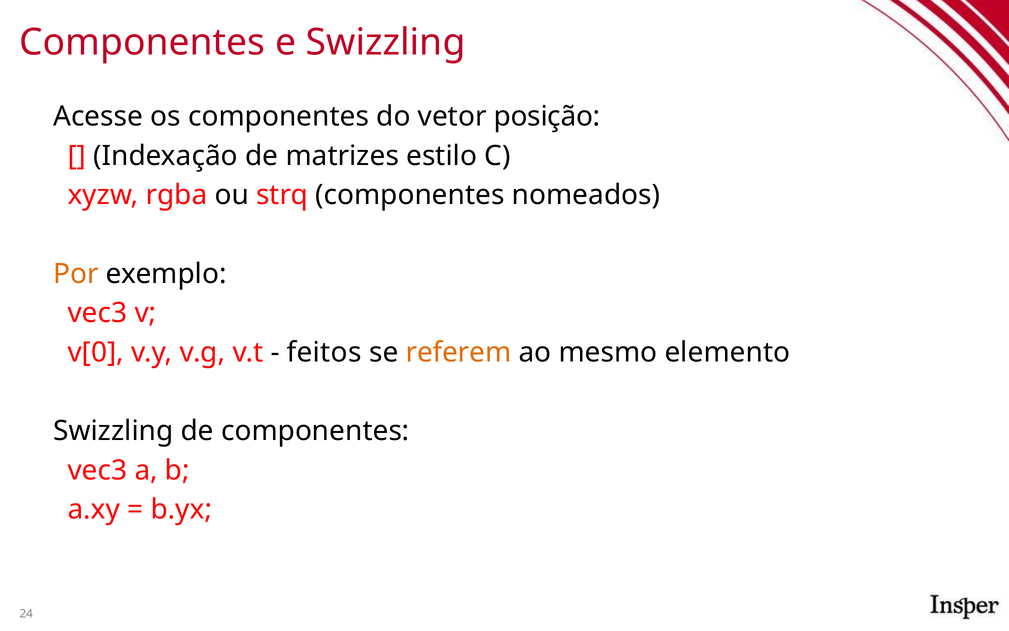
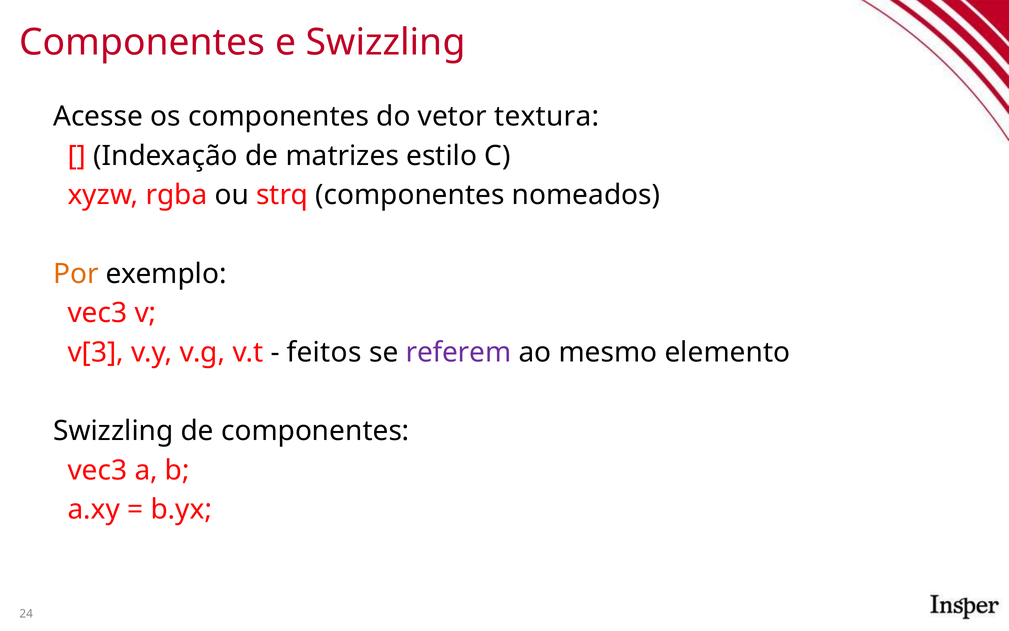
posição: posição -> textura
v[0: v[0 -> v[3
referem colour: orange -> purple
